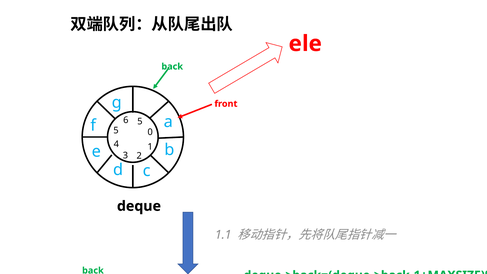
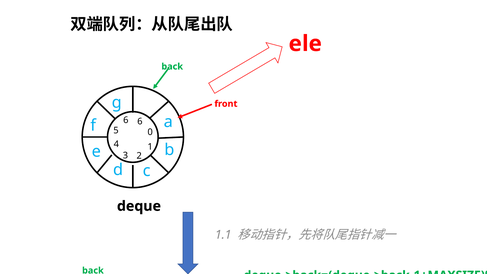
6 5: 5 -> 6
